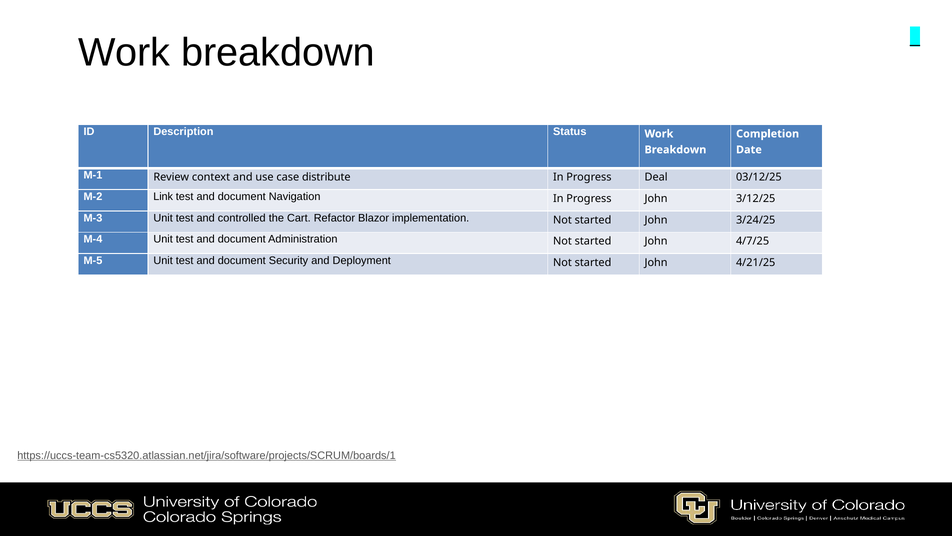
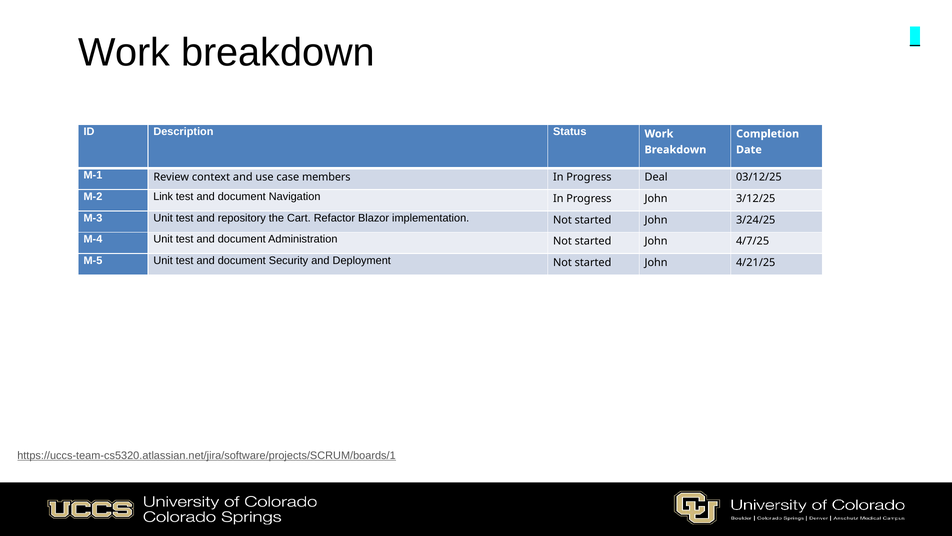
distribute: distribute -> members
controlled: controlled -> repository
